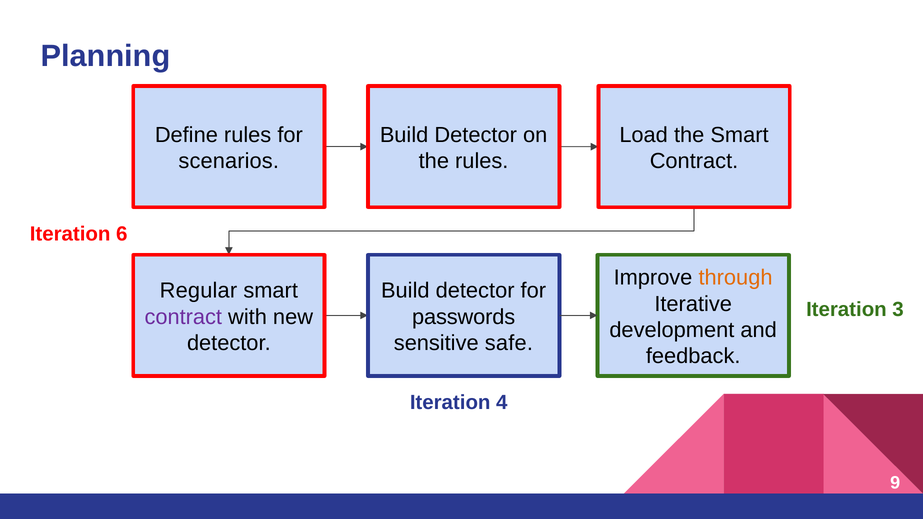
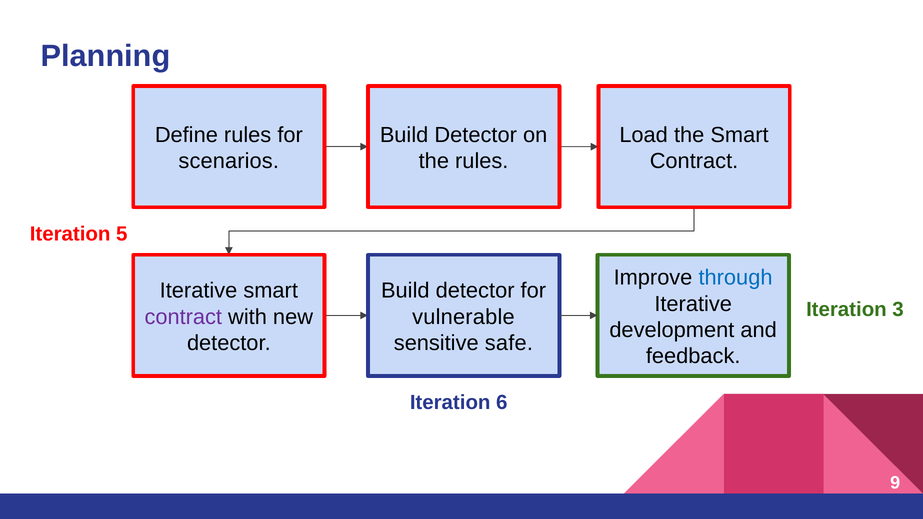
6: 6 -> 5
through colour: orange -> blue
Regular at (198, 291): Regular -> Iterative
passwords: passwords -> vulnerable
4: 4 -> 6
